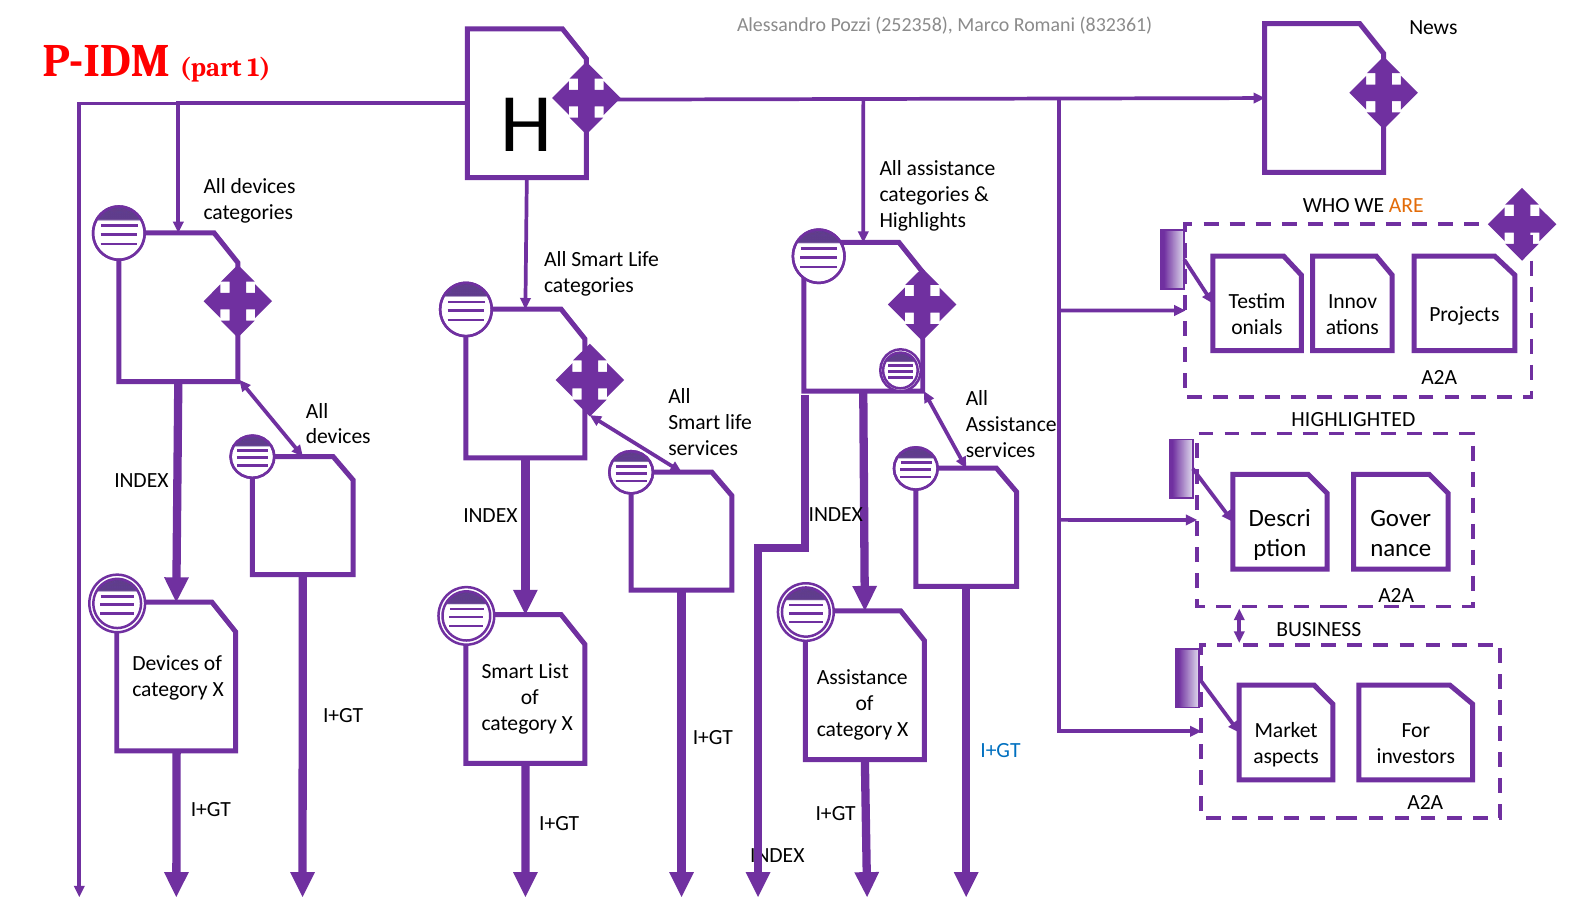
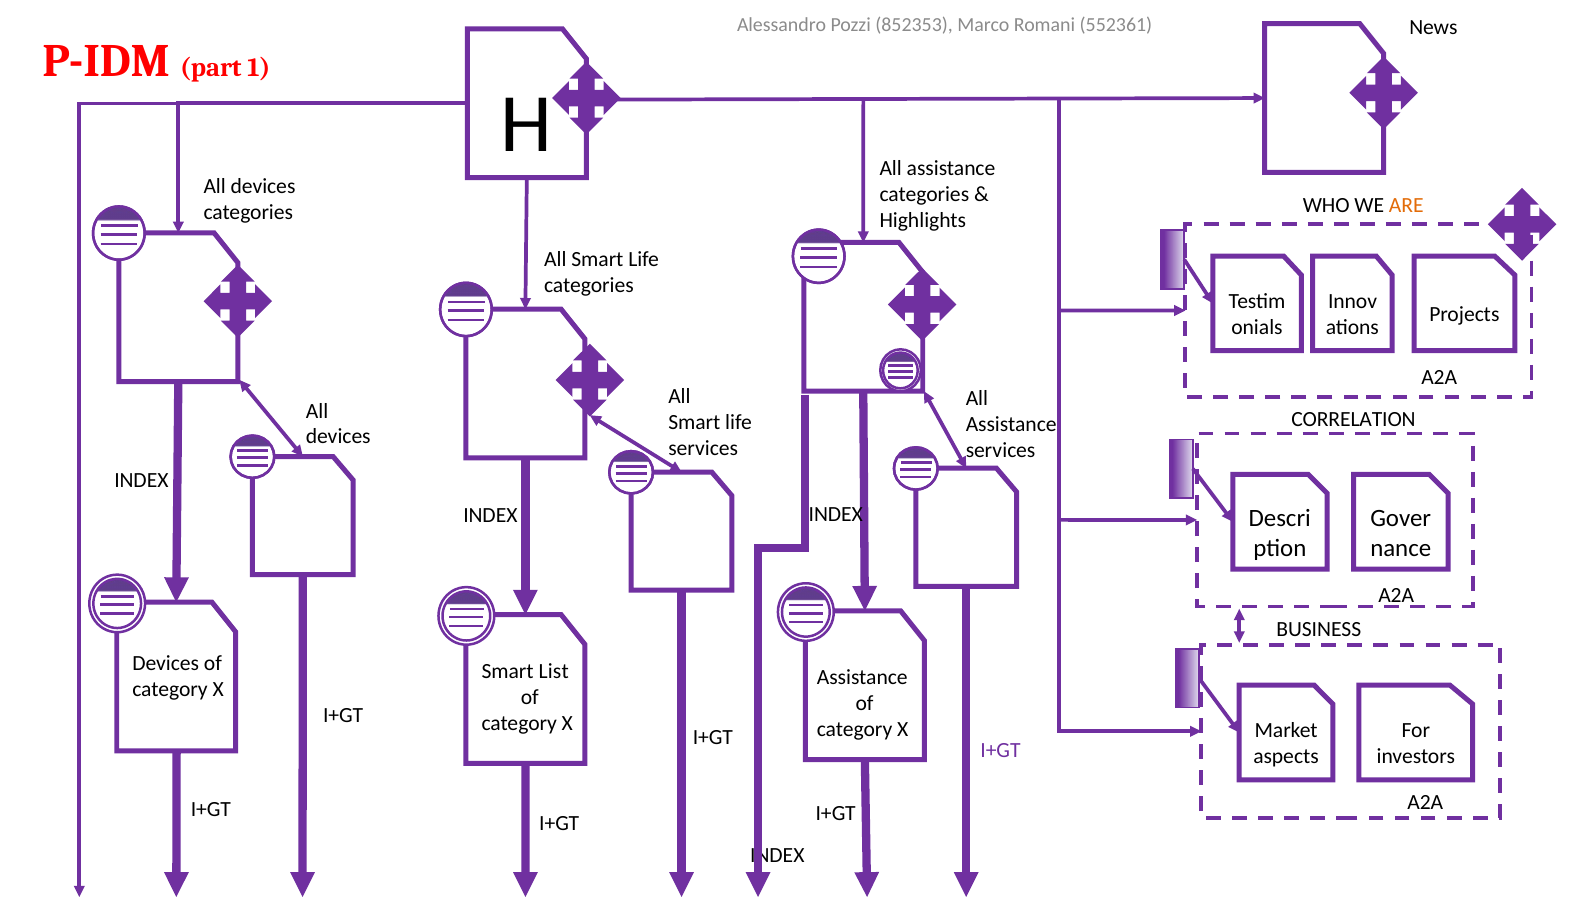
252358: 252358 -> 852353
832361: 832361 -> 552361
HIGHLIGHTED: HIGHLIGHTED -> CORRELATION
I+GT at (1001, 750) colour: blue -> purple
